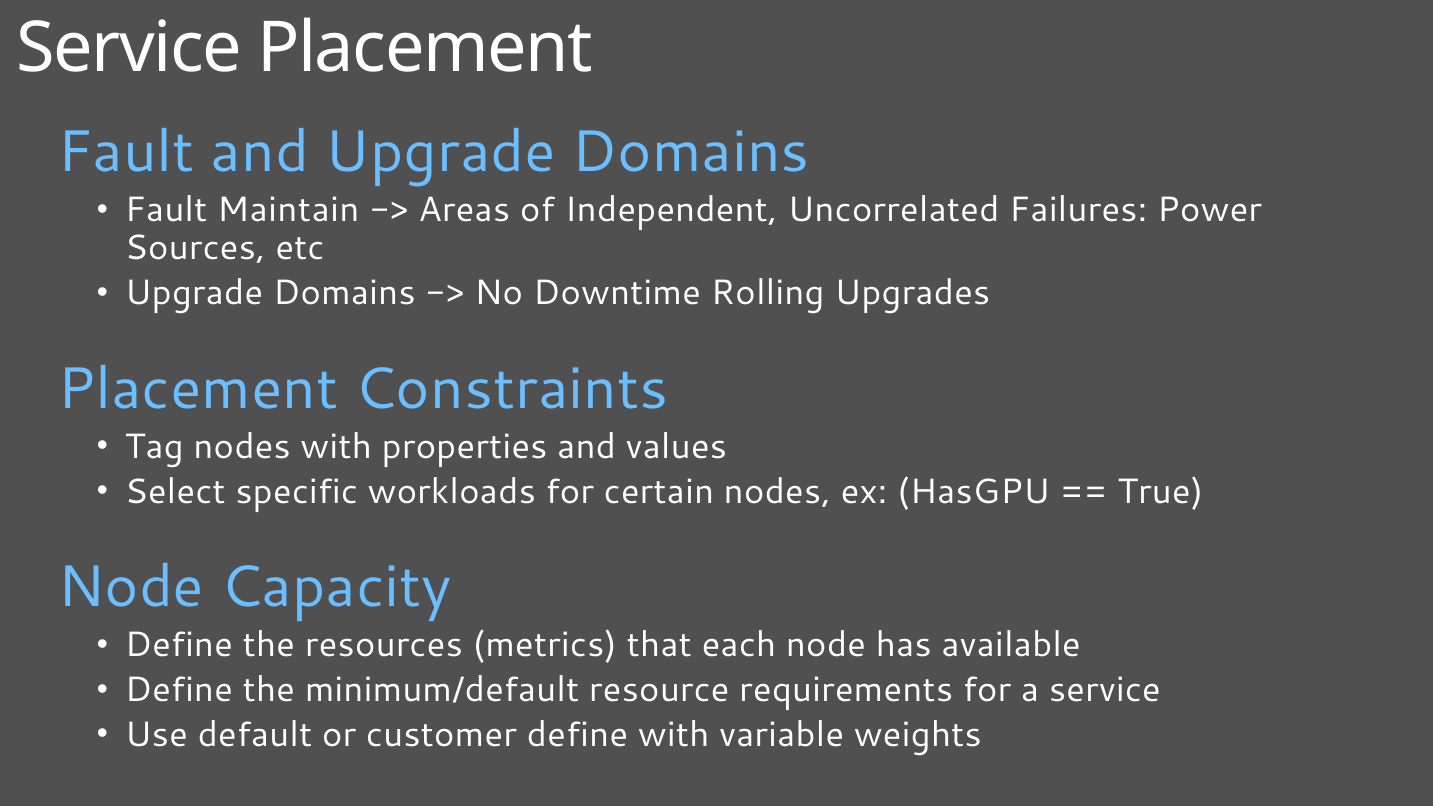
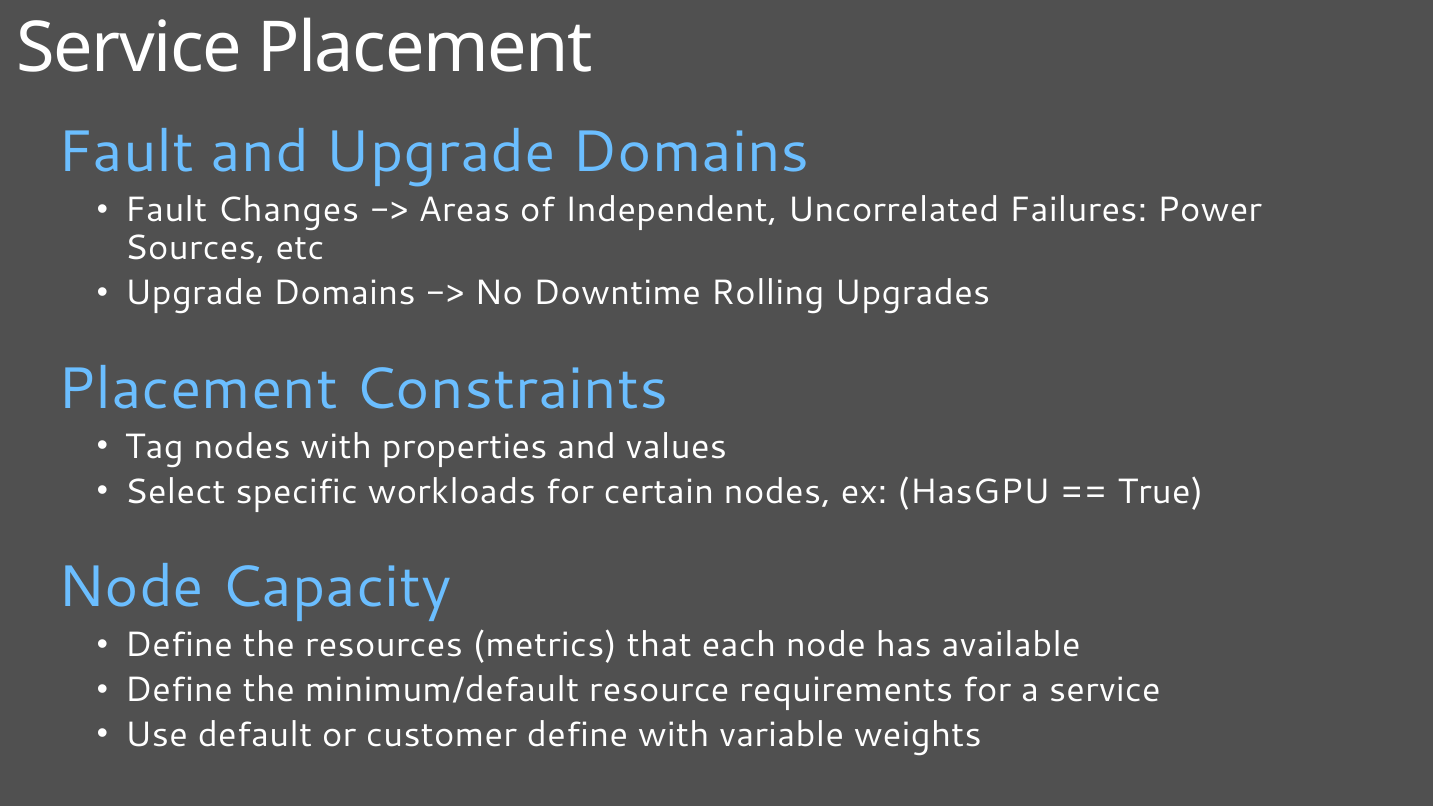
Maintain: Maintain -> Changes
